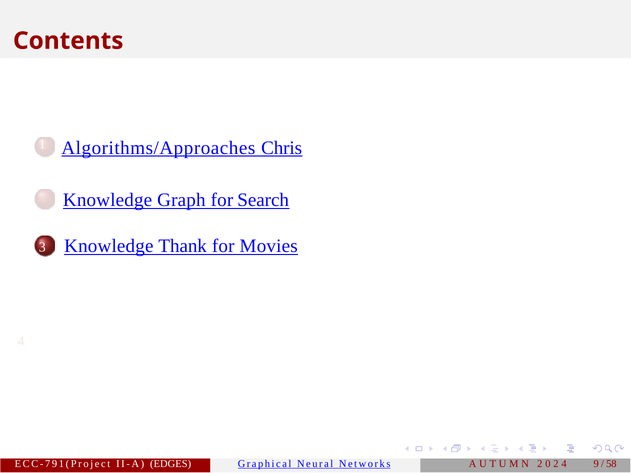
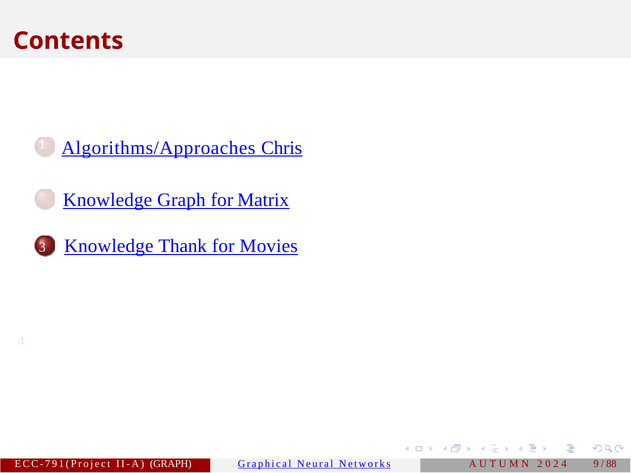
Search: Search -> Matrix
II-A EDGES: EDGES -> GRAPH
58: 58 -> 88
